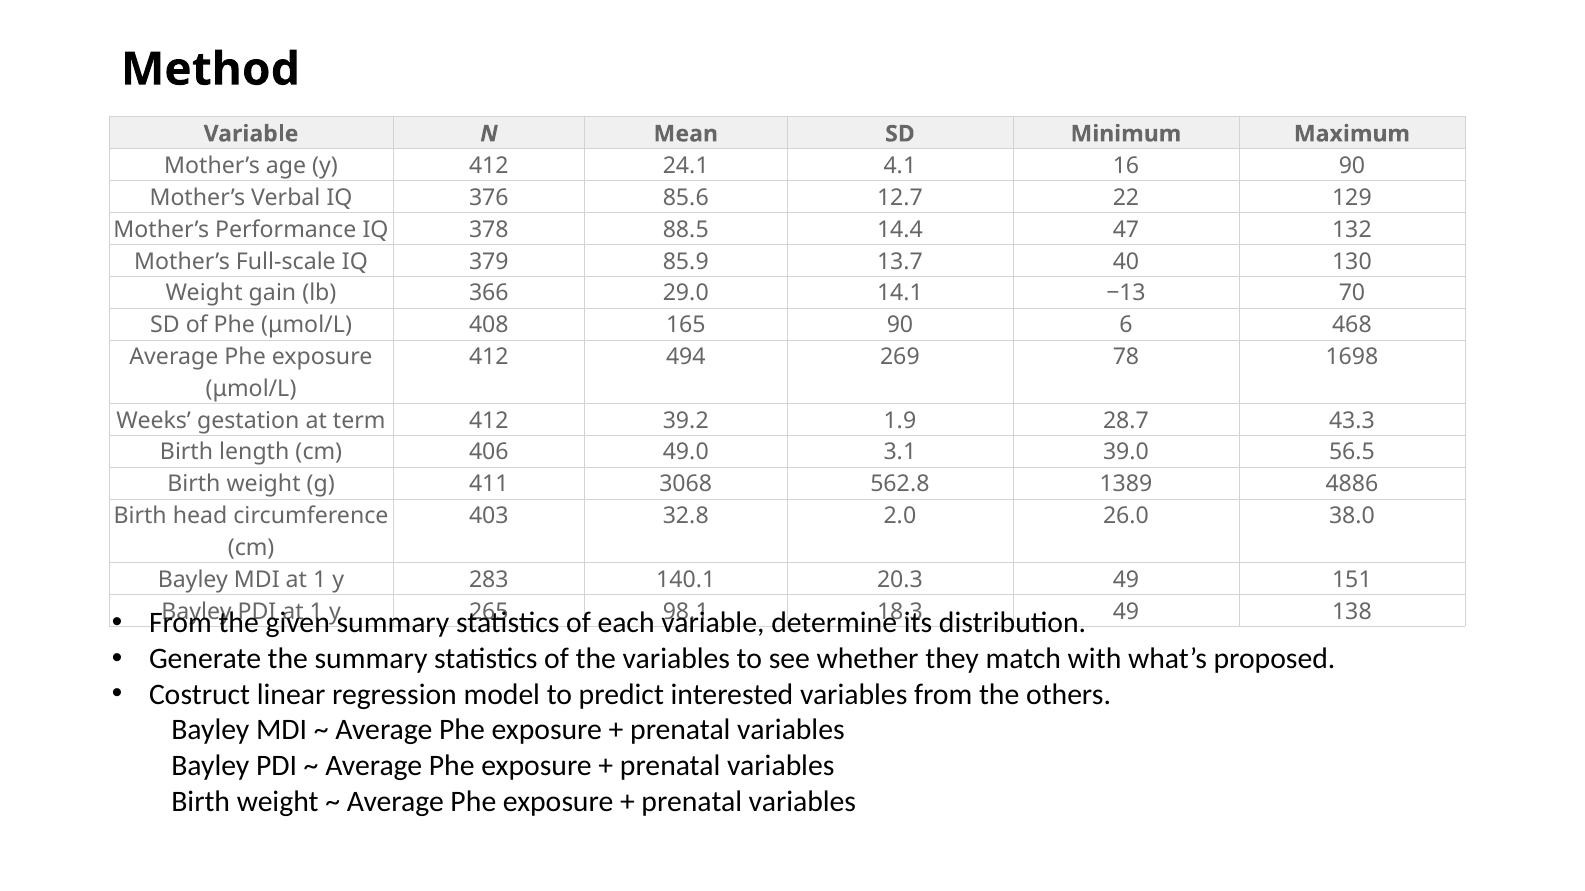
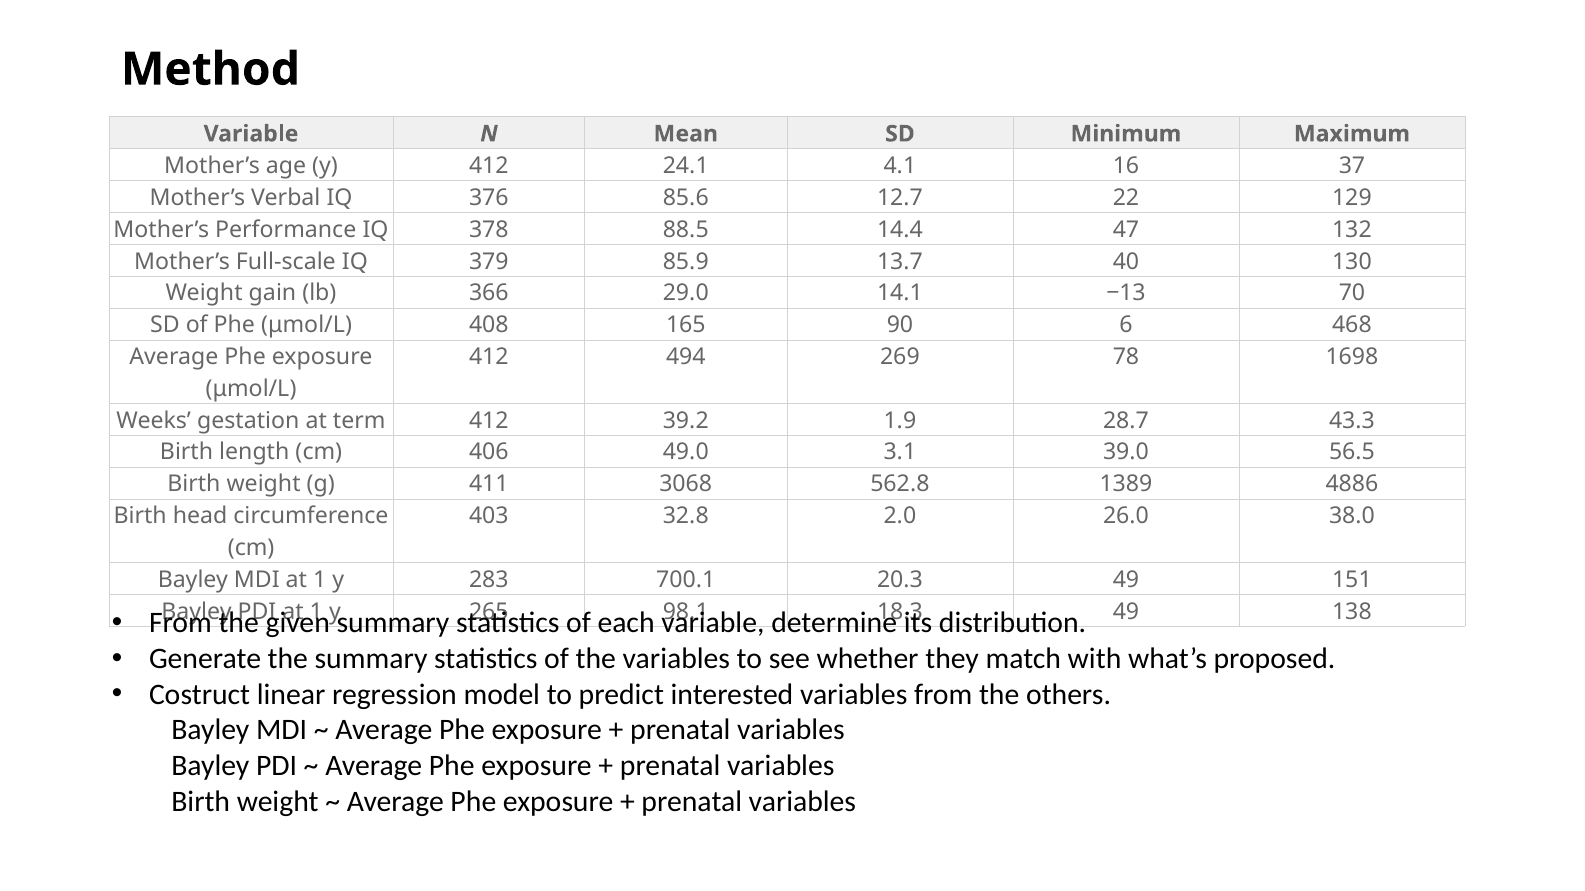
16 90: 90 -> 37
140.1: 140.1 -> 700.1
